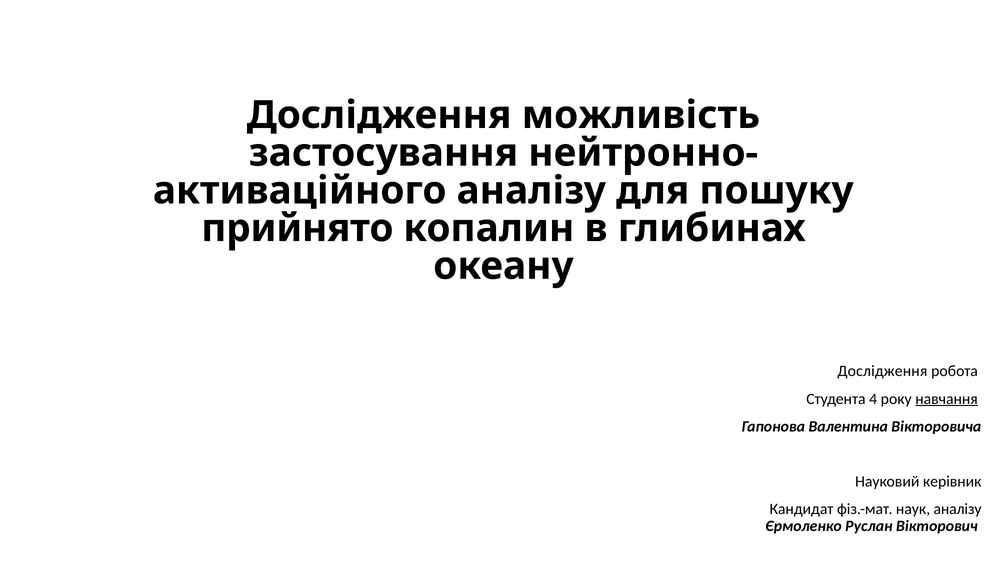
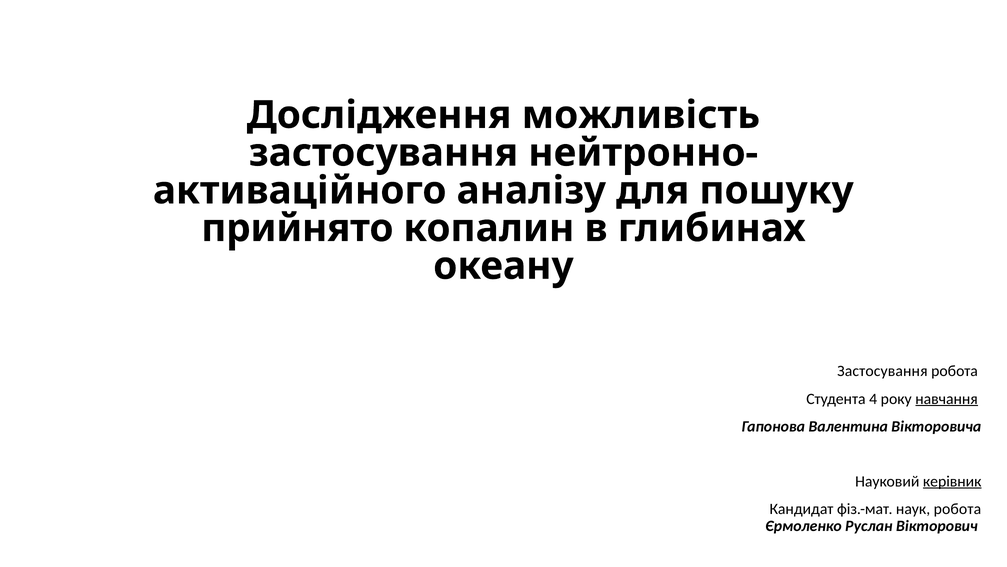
Дослідження at (882, 371): Дослідження -> Застосування
керівник underline: none -> present
наук аналізу: аналізу -> робота
